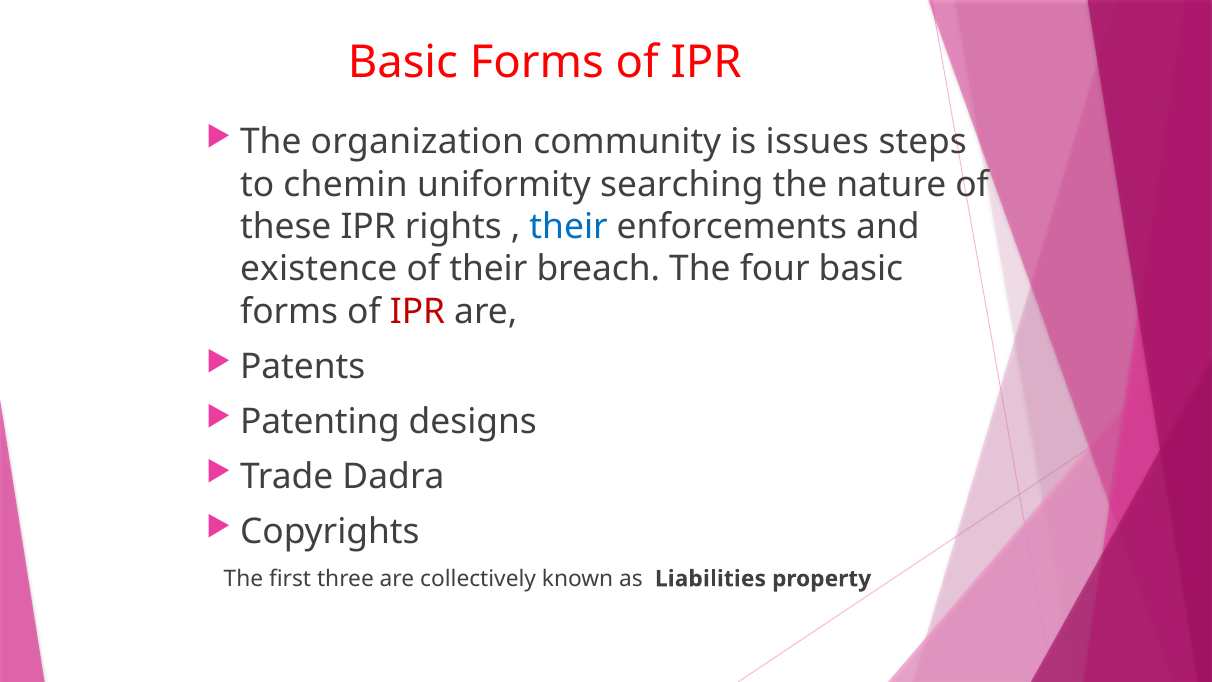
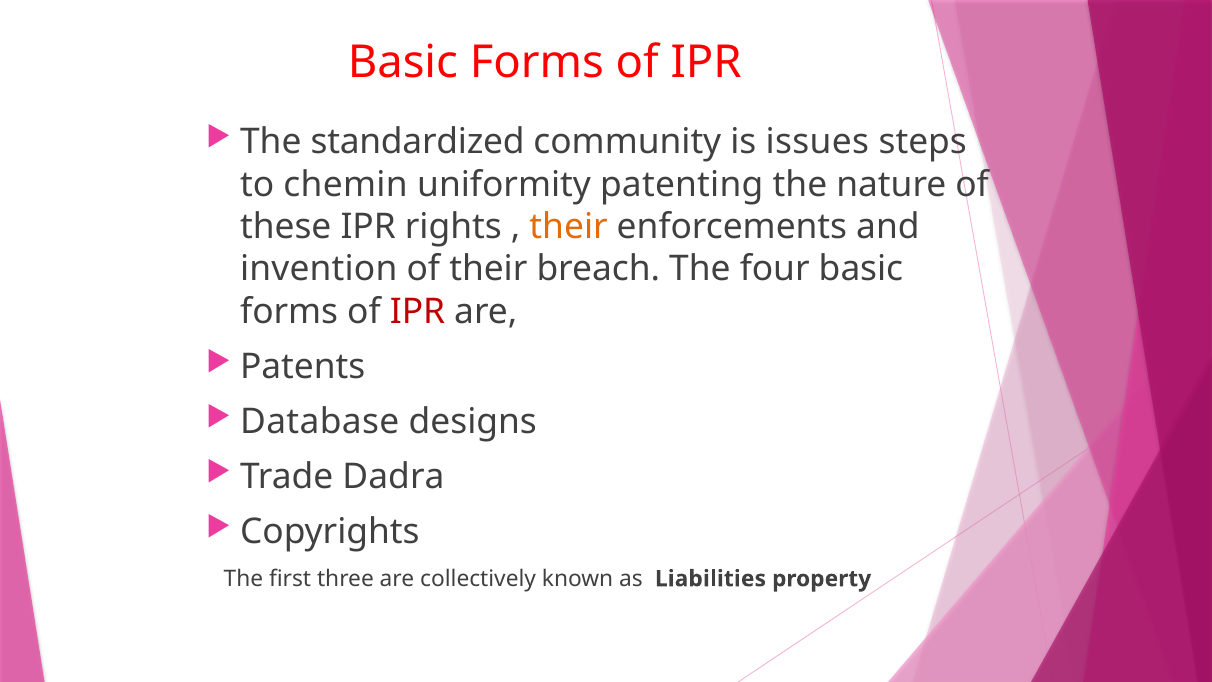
organization: organization -> standardized
searching: searching -> patenting
their at (569, 227) colour: blue -> orange
existence: existence -> invention
Patenting: Patenting -> Database
